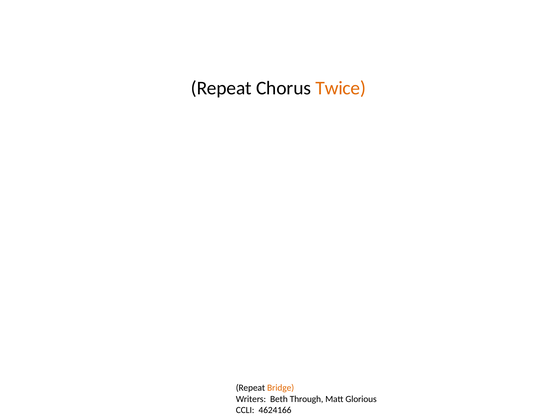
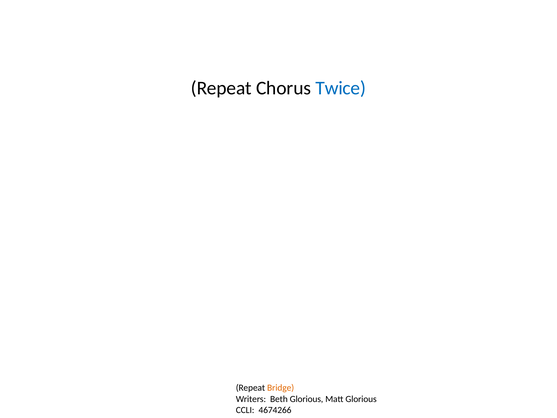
Twice colour: orange -> blue
Beth Through: Through -> Glorious
4624166: 4624166 -> 4674266
